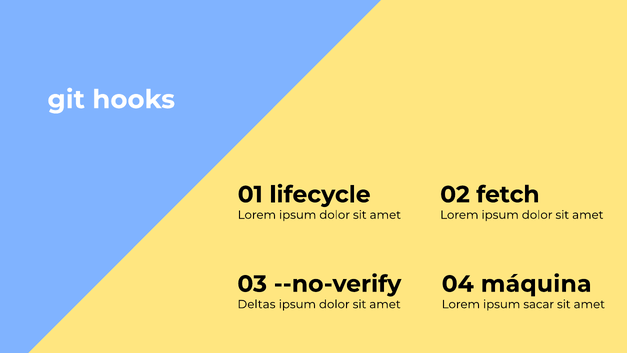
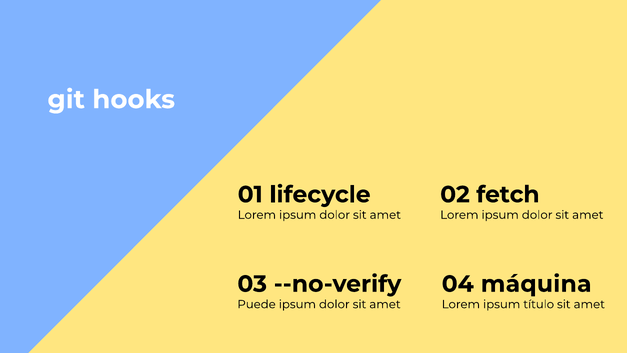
Deltas: Deltas -> Puede
sacar: sacar -> título
